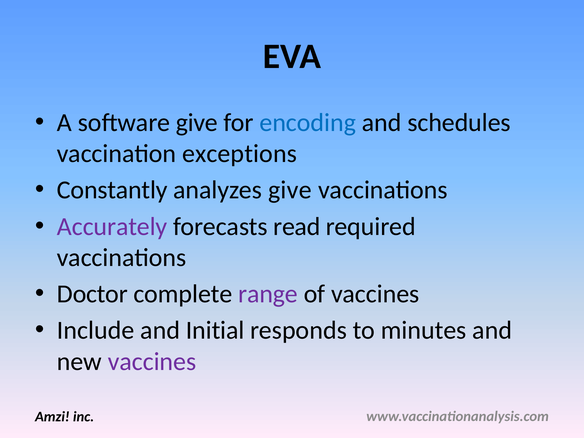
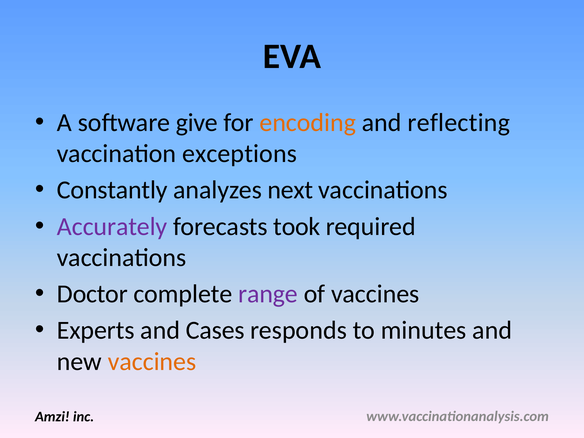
encoding colour: blue -> orange
schedules: schedules -> reflecting
analyzes give: give -> next
read: read -> took
Include: Include -> Experts
Initial: Initial -> Cases
vaccines at (152, 362) colour: purple -> orange
